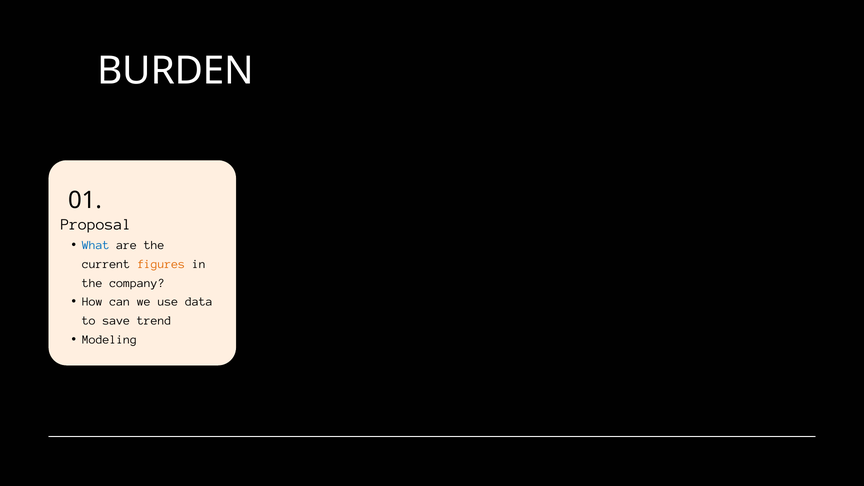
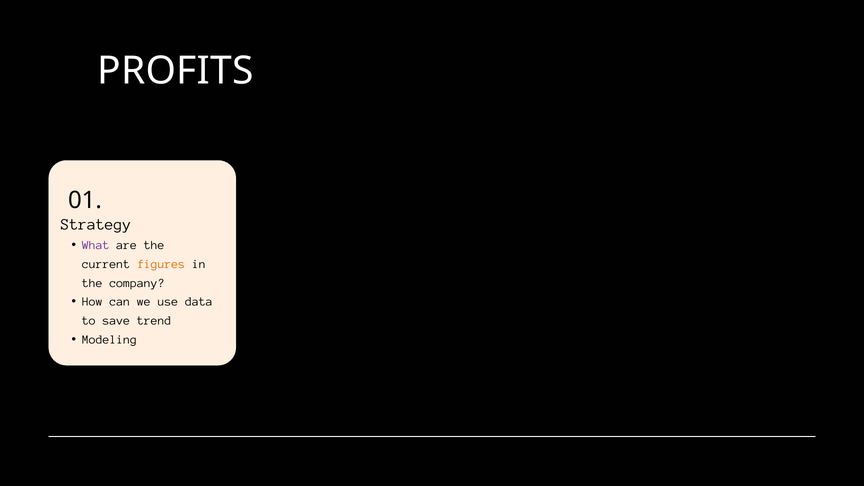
BURDEN: BURDEN -> PROFITS
Proposal: Proposal -> Strategy
What colour: blue -> purple
